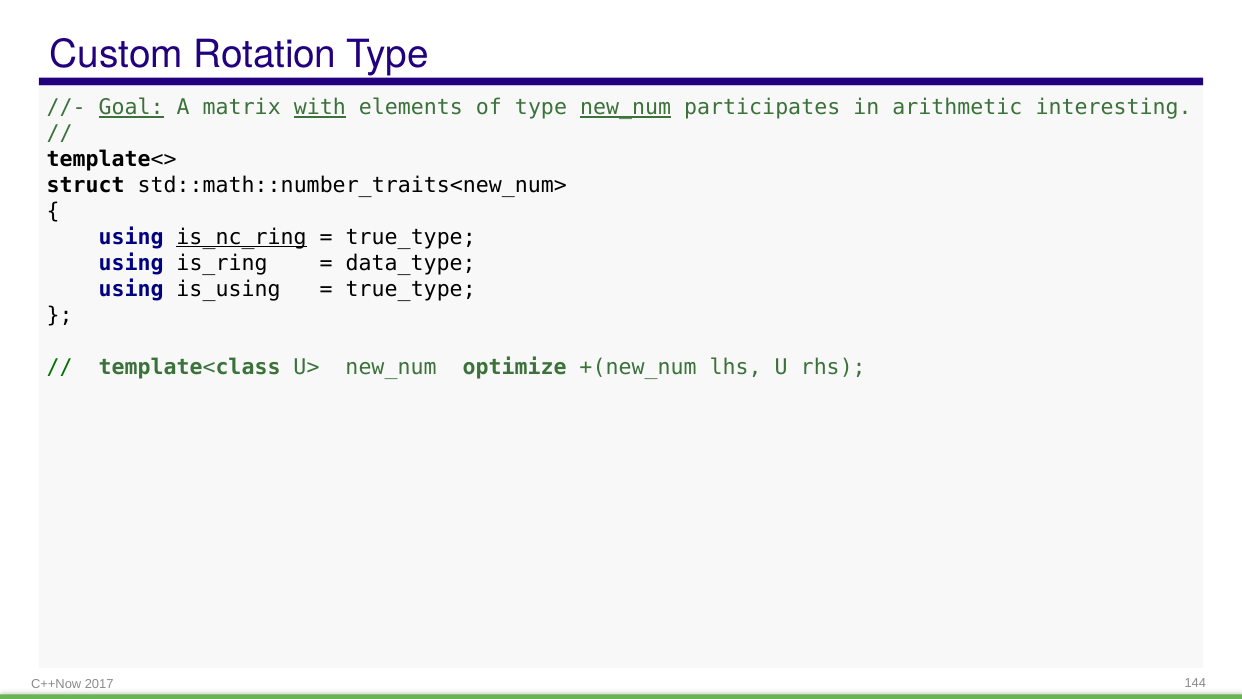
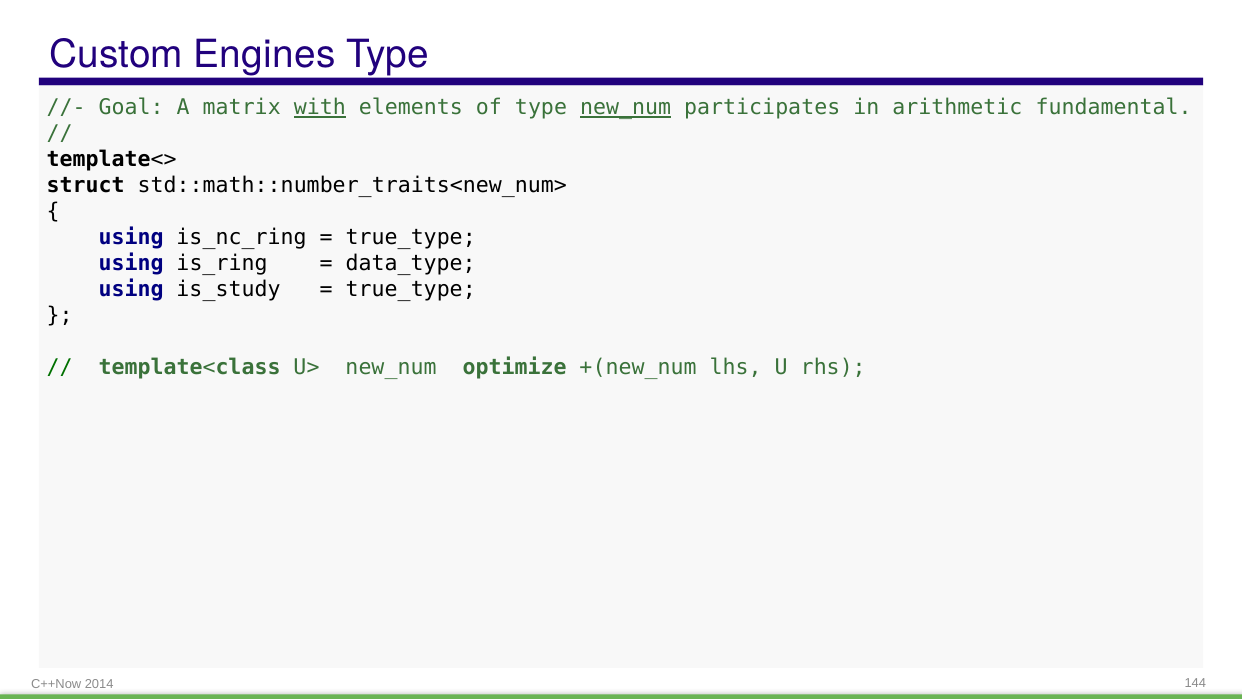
Rotation: Rotation -> Engines
Goal underline: present -> none
interesting: interesting -> fundamental
is_nc_ring underline: present -> none
is_using: is_using -> is_study
2017: 2017 -> 2014
